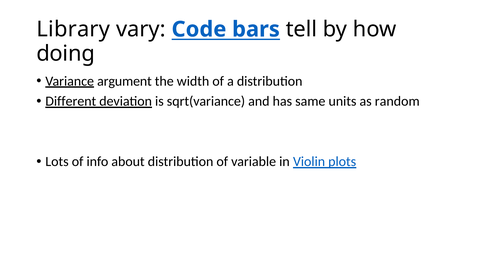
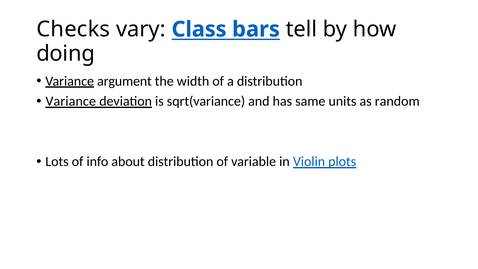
Library: Library -> Checks
Code: Code -> Class
Different at (71, 101): Different -> Variance
